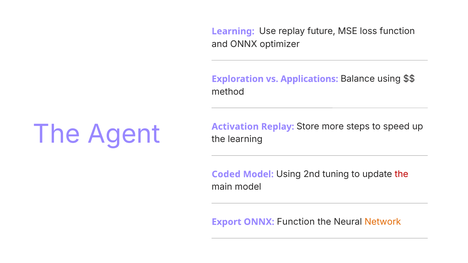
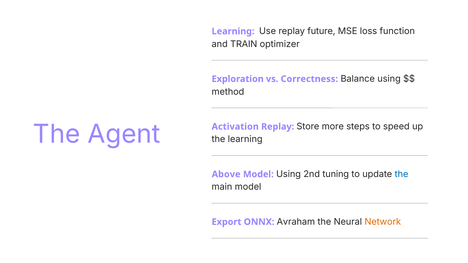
and ONNX: ONNX -> TRAIN
Applications: Applications -> Correctness
Coded: Coded -> Above
the at (402, 174) colour: red -> blue
ONNX Function: Function -> Avraham
